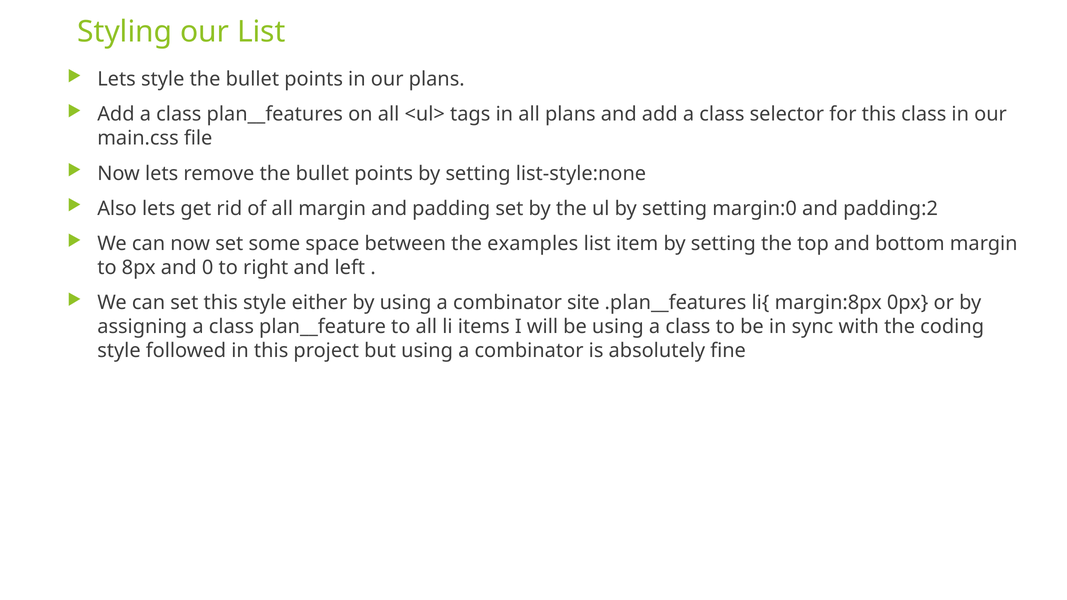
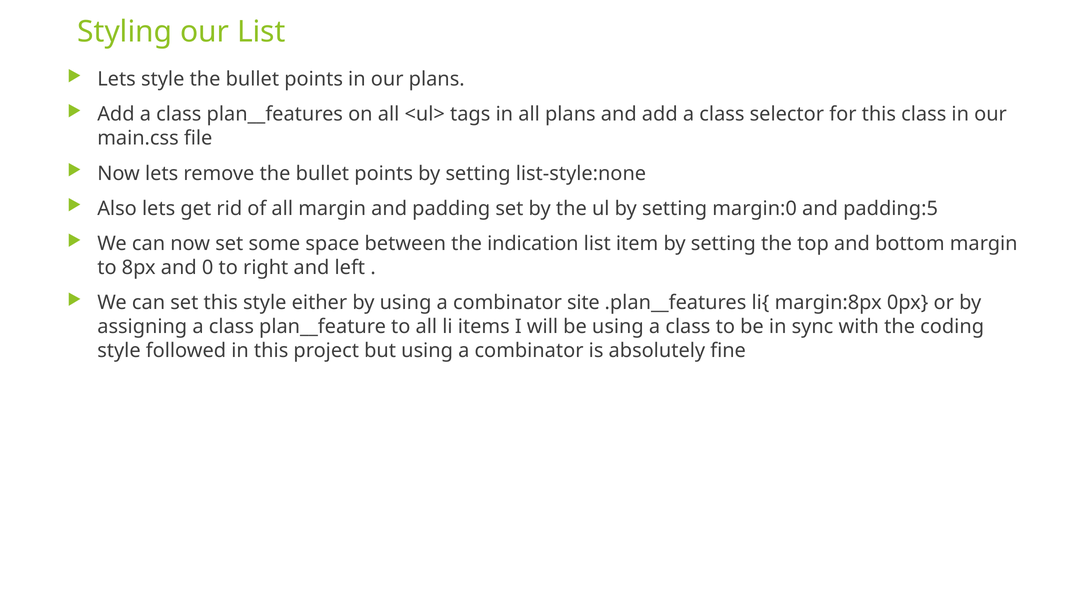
padding:2: padding:2 -> padding:5
examples: examples -> indication
